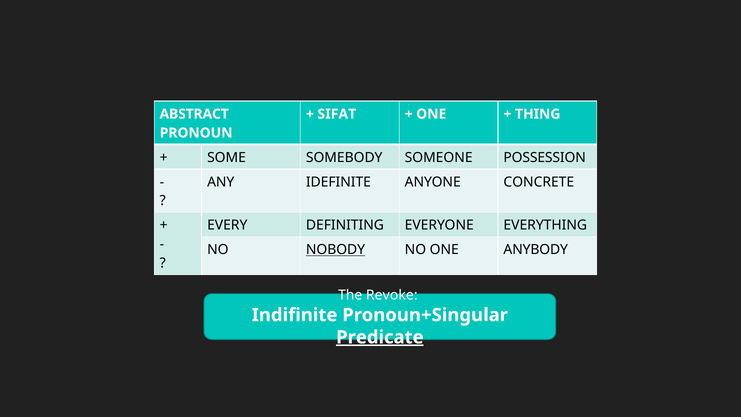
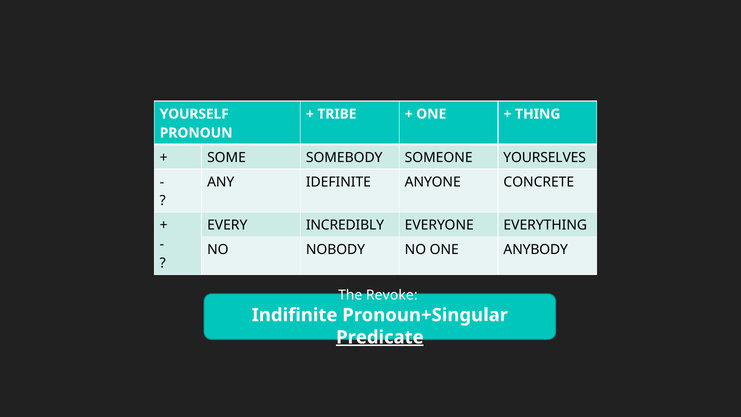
ABSTRACT: ABSTRACT -> YOURSELF
SIFAT: SIFAT -> TRIBE
POSSESSION: POSSESSION -> YOURSELVES
DEFINITING: DEFINITING -> INCREDIBLY
NOBODY underline: present -> none
